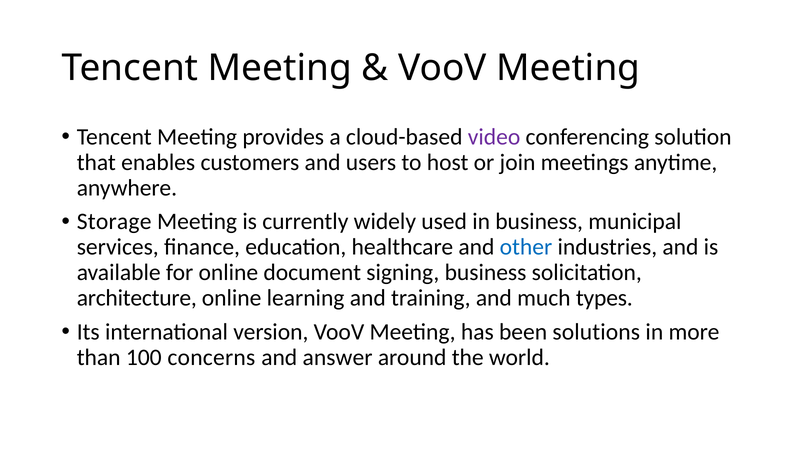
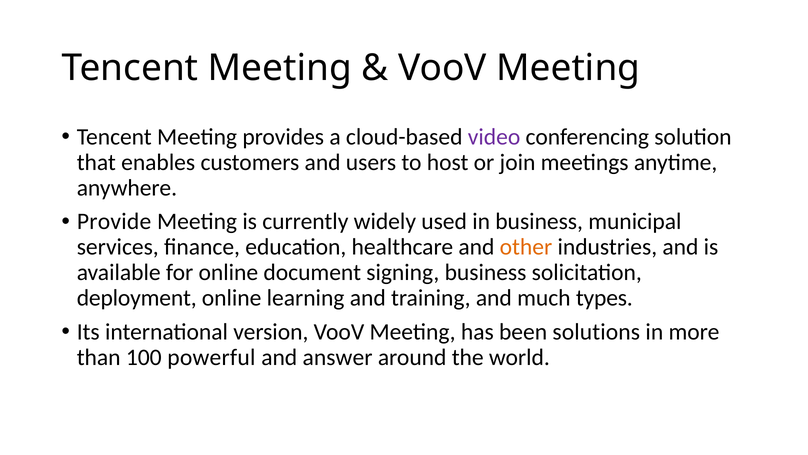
Storage: Storage -> Provide
other colour: blue -> orange
architecture: architecture -> deployment
concerns: concerns -> powerful
